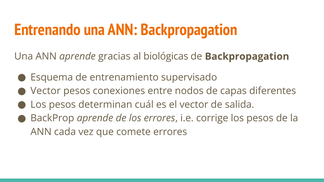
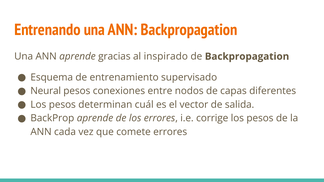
biológicas: biológicas -> inspirado
Vector at (46, 91): Vector -> Neural
